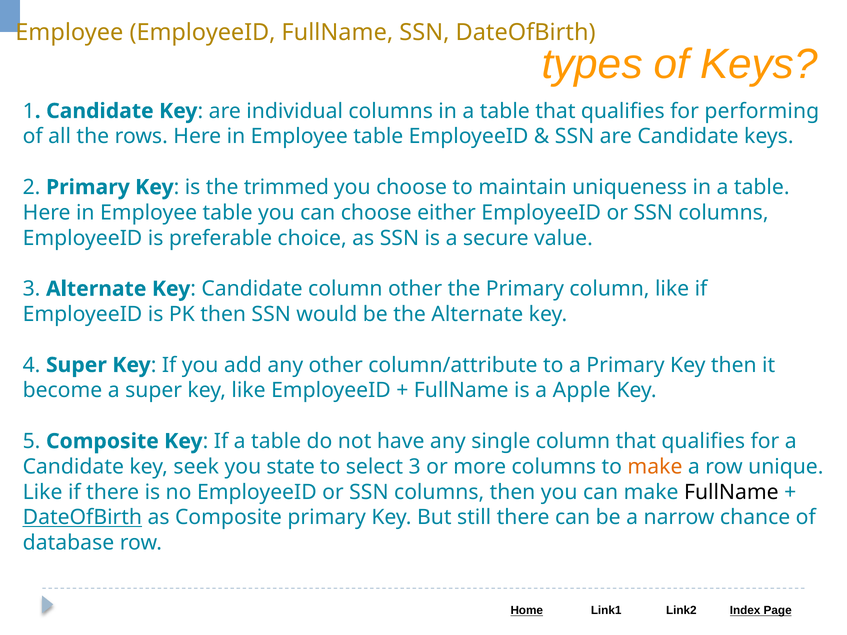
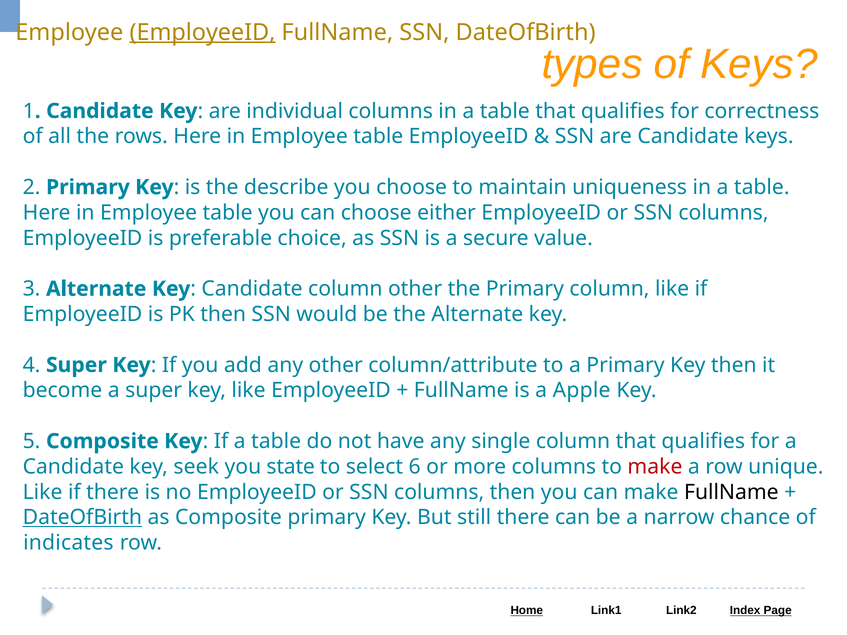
EmployeeID at (203, 32) underline: none -> present
performing: performing -> correctness
trimmed: trimmed -> describe
select 3: 3 -> 6
make at (655, 467) colour: orange -> red
database: database -> indicates
